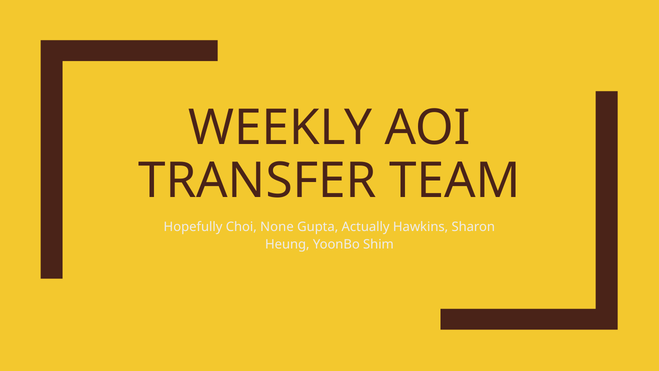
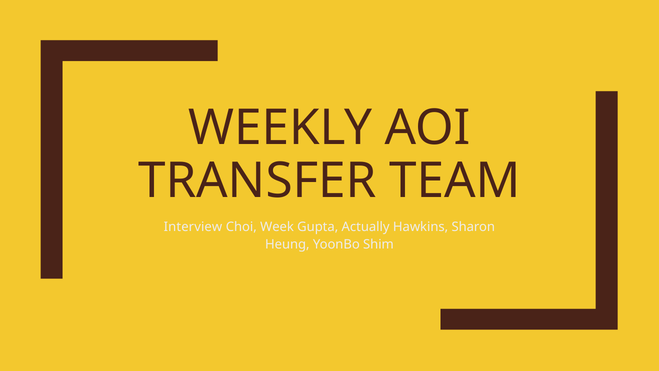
Hopefully: Hopefully -> Interview
None: None -> Week
